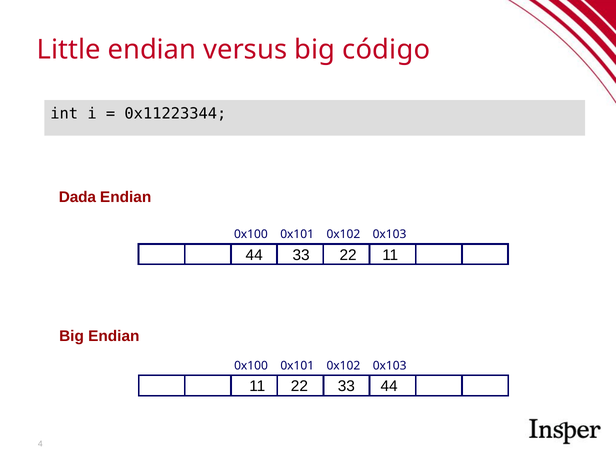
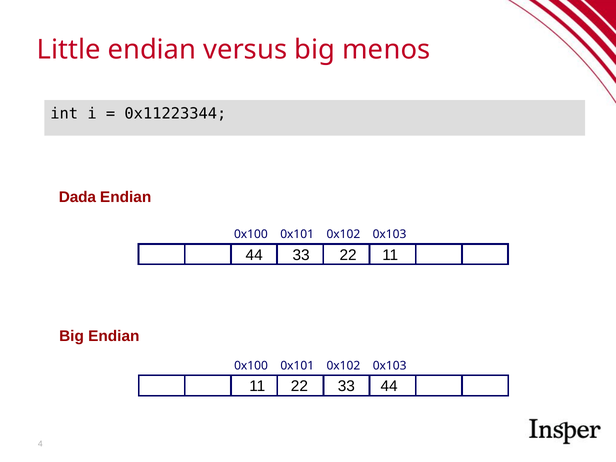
código: código -> menos
